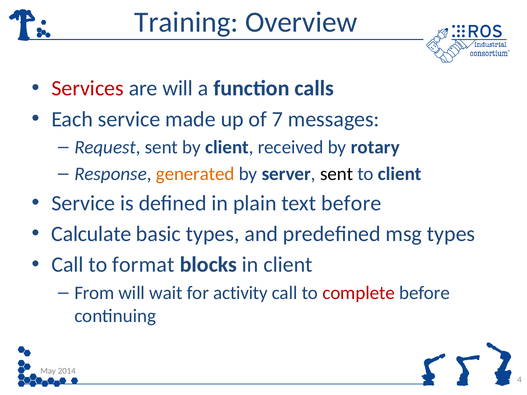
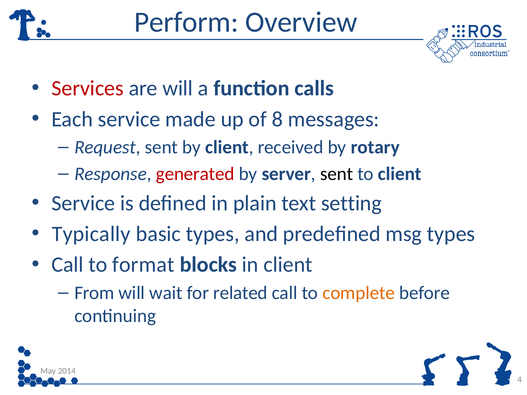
Training: Training -> Perform
7: 7 -> 8
generated colour: orange -> red
text before: before -> setting
Calculate: Calculate -> Typically
activity: activity -> related
complete colour: red -> orange
